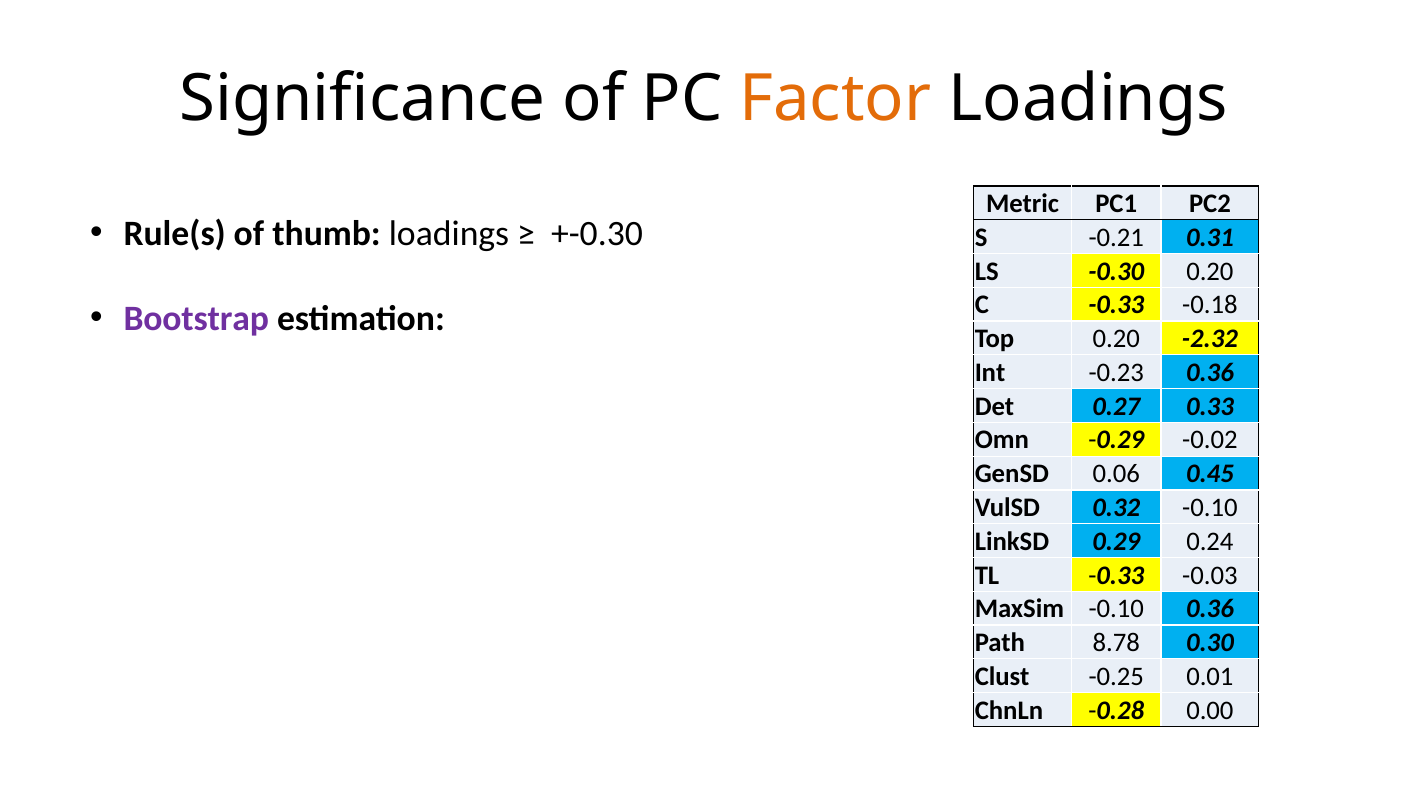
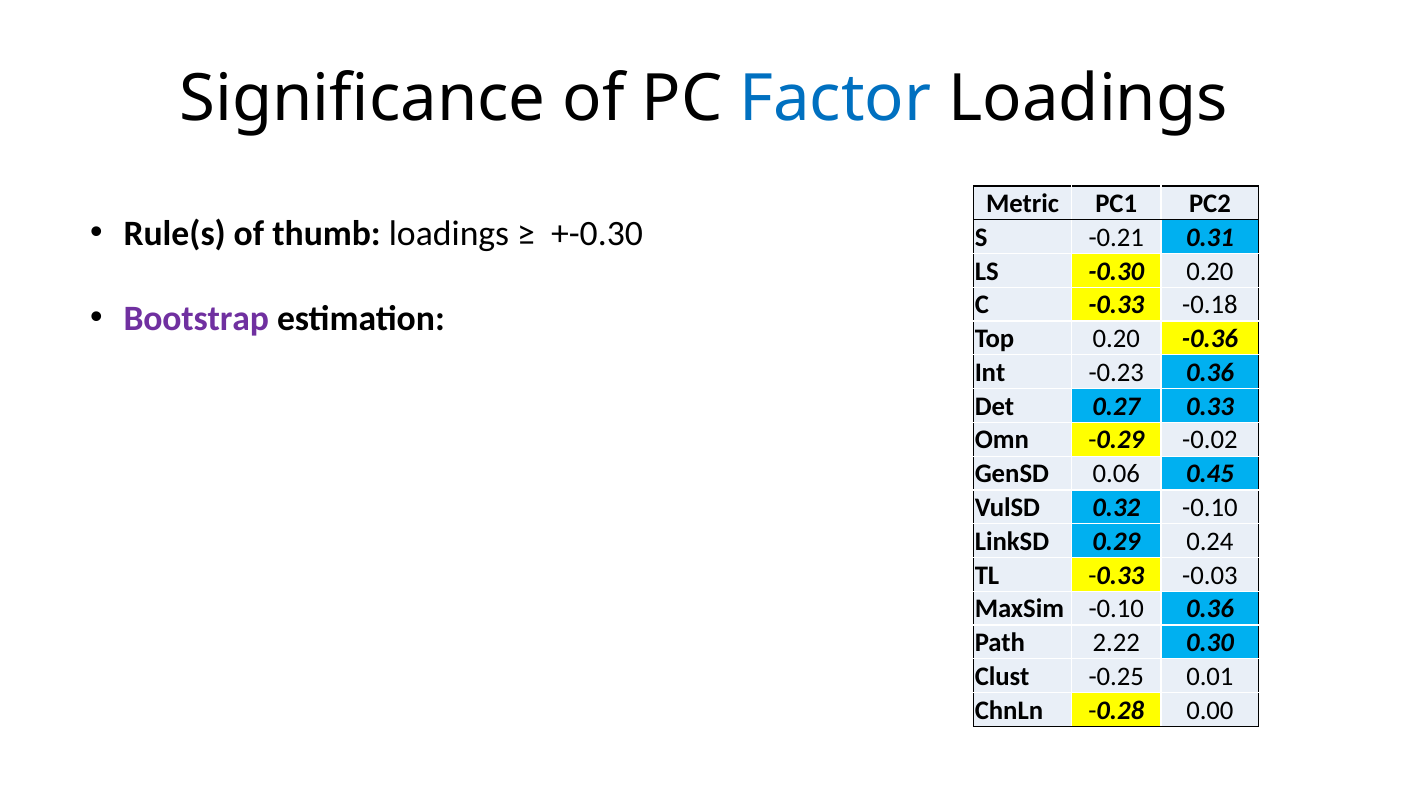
Factor colour: orange -> blue
-2.32: -2.32 -> -0.36
8.78: 8.78 -> 2.22
